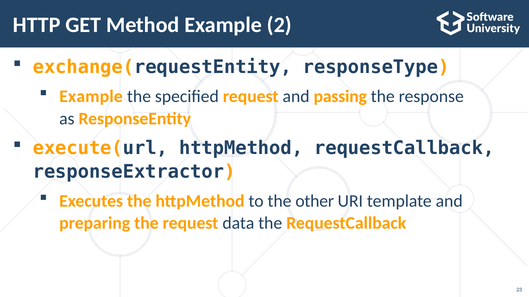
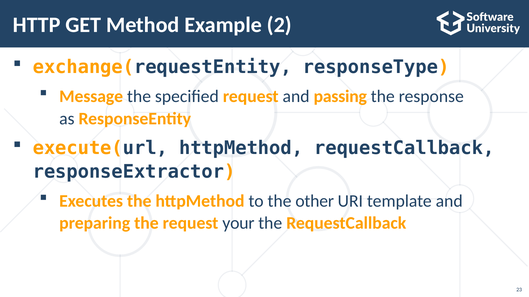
Example at (91, 97): Example -> Message
data: data -> your
